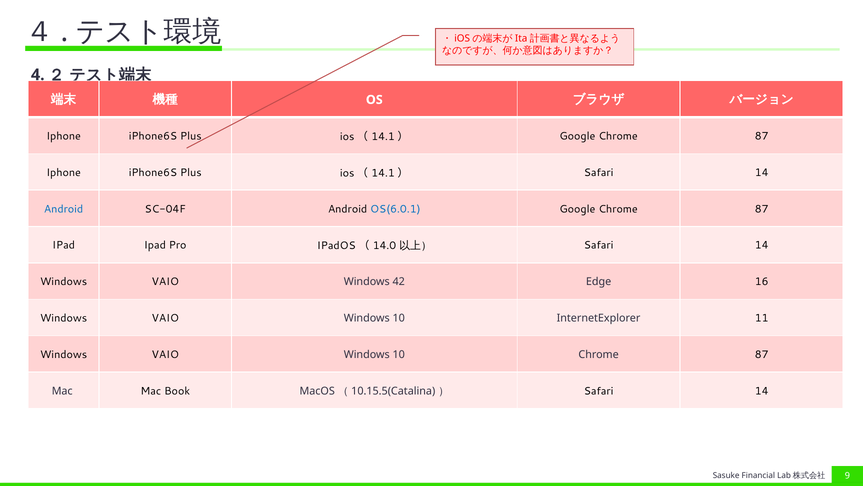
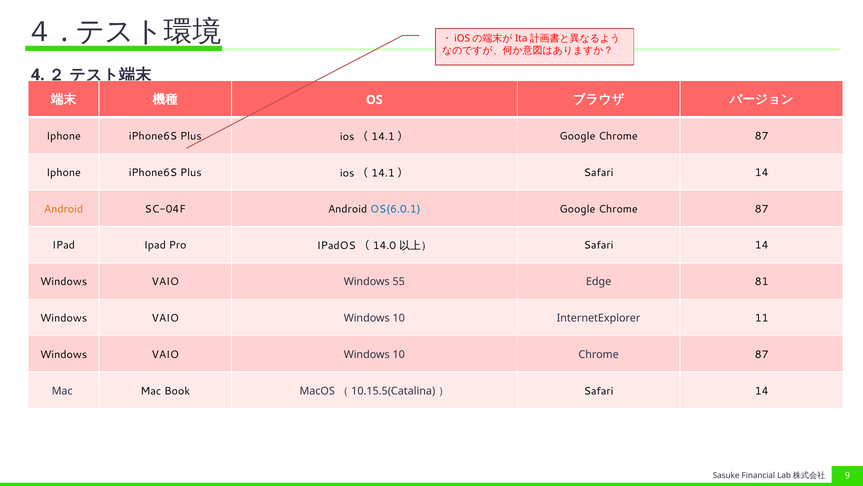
Android at (64, 209) colour: blue -> orange
42: 42 -> 55
16: 16 -> 81
